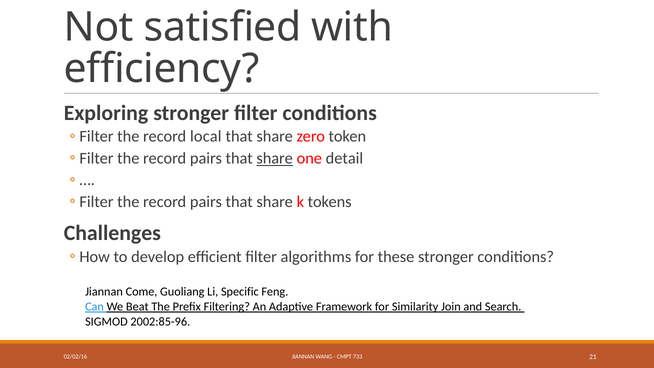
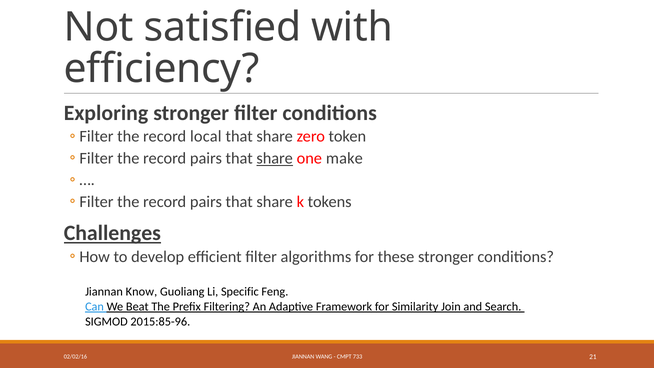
detail: detail -> make
Challenges underline: none -> present
Come: Come -> Know
2002:85-96: 2002:85-96 -> 2015:85-96
